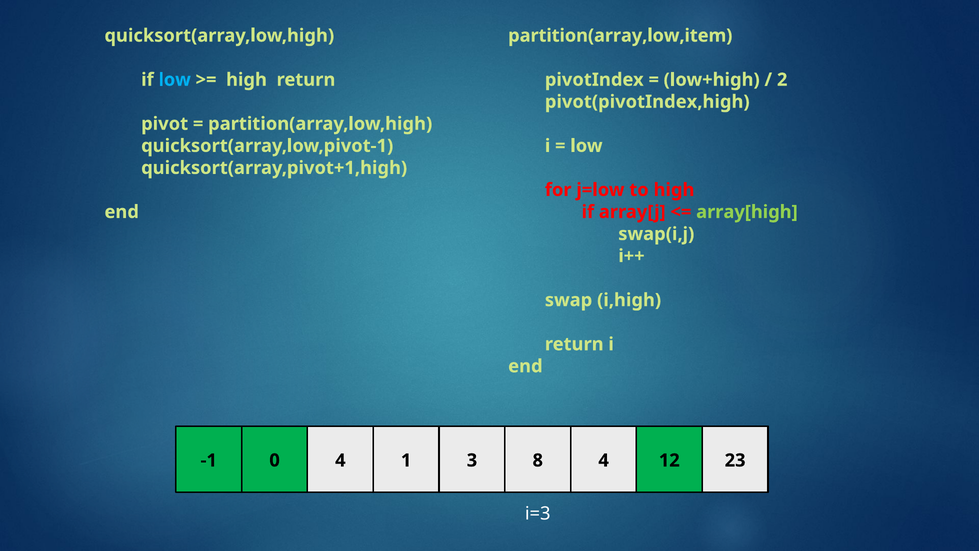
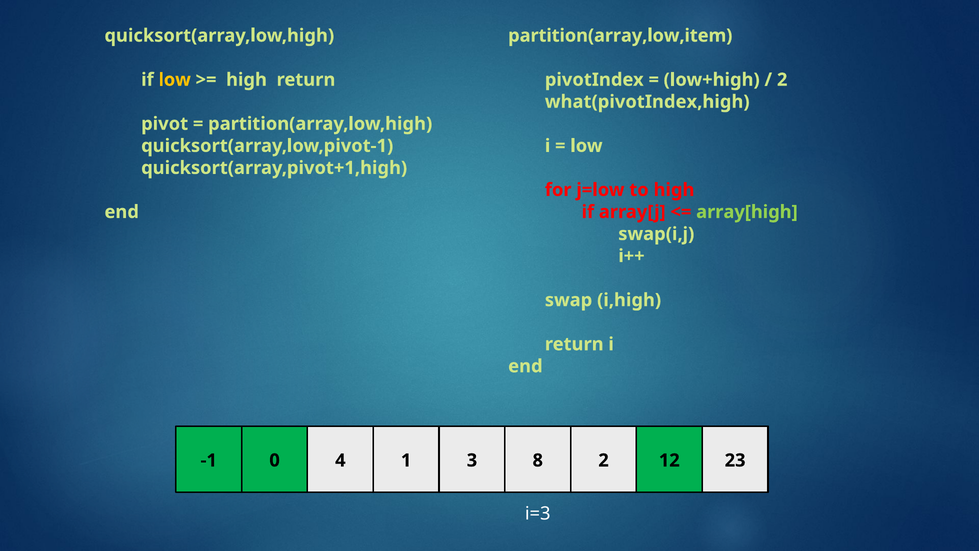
low at (175, 80) colour: light blue -> yellow
pivot(pivotIndex,high: pivot(pivotIndex,high -> what(pivotIndex,high
8 4: 4 -> 2
